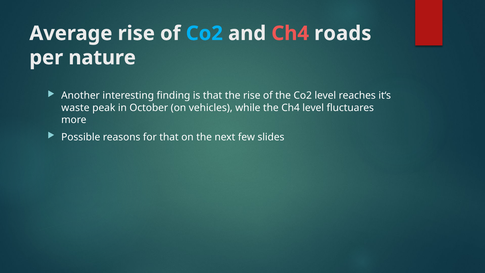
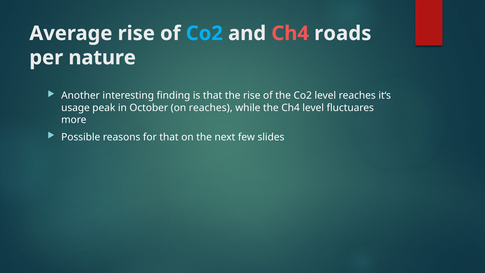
waste: waste -> usage
on vehicles: vehicles -> reaches
